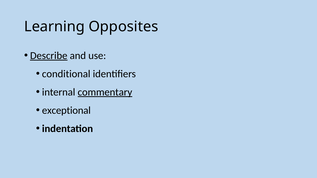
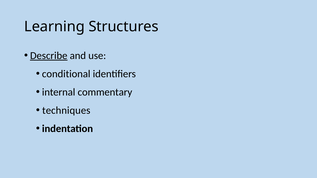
Opposites: Opposites -> Structures
commentary underline: present -> none
exceptional: exceptional -> techniques
